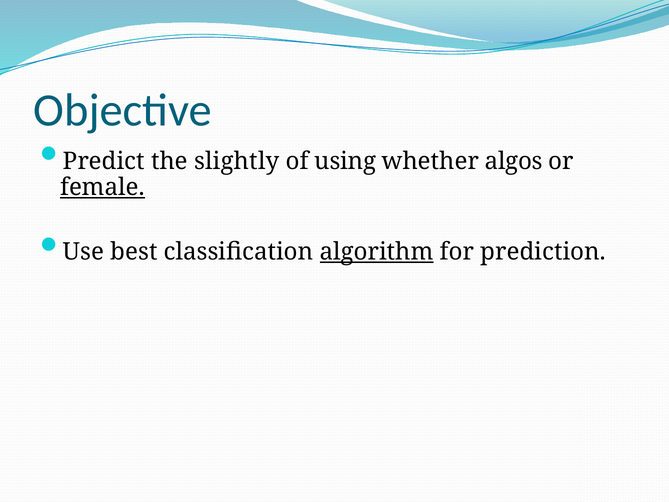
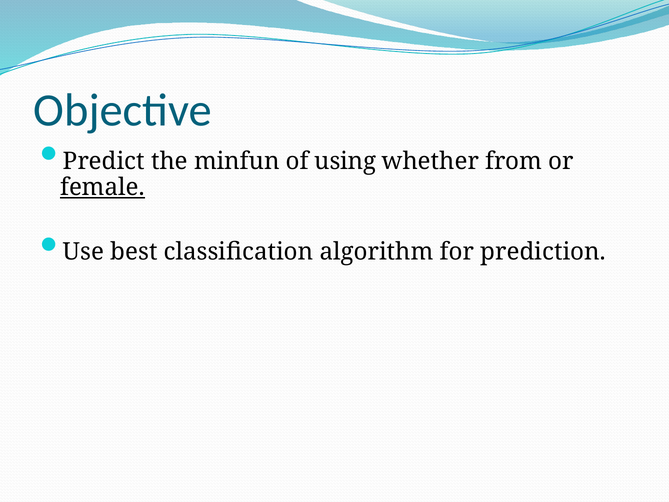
slightly: slightly -> minfun
algos: algos -> from
algorithm underline: present -> none
